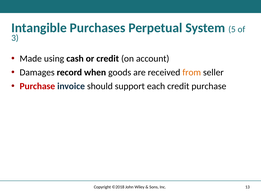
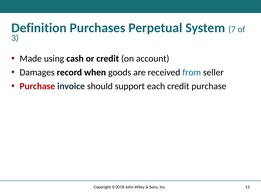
Intangible: Intangible -> Definition
5: 5 -> 7
from colour: orange -> blue
